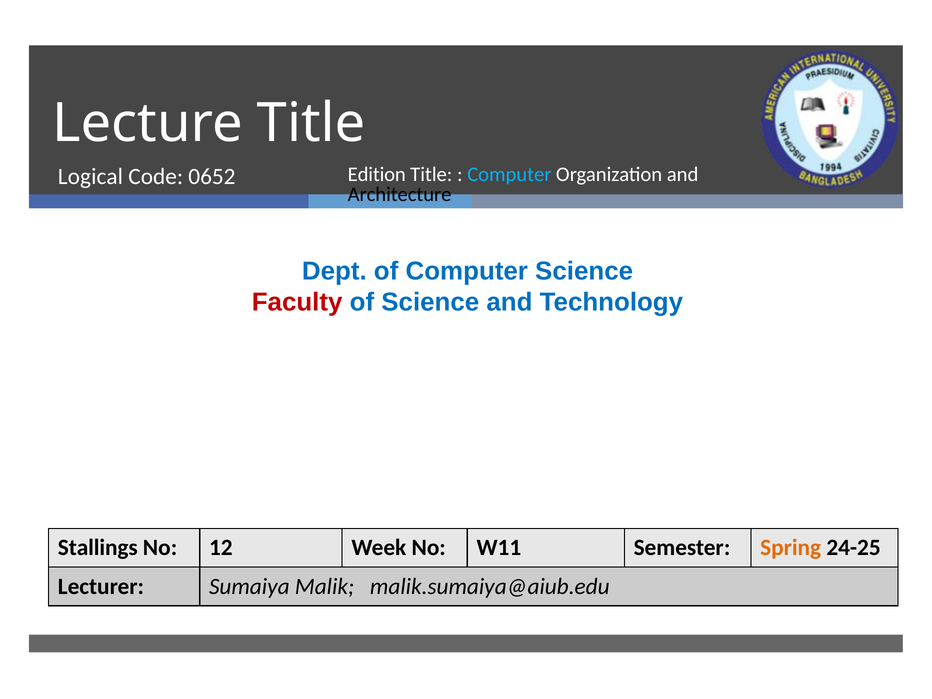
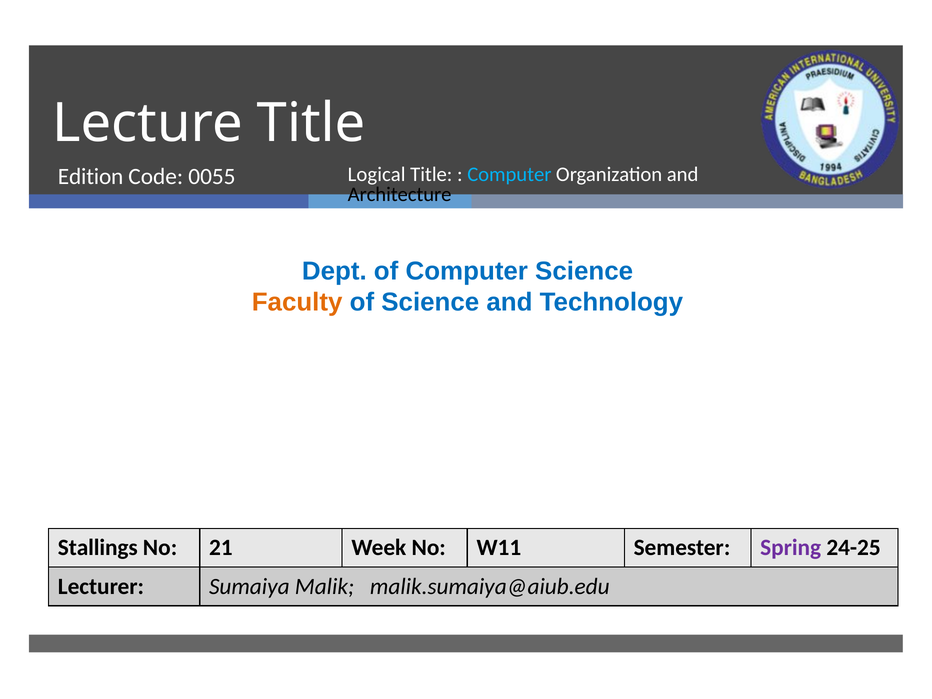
Edition: Edition -> Logical
Logical: Logical -> Edition
0652: 0652 -> 0055
Faculty colour: red -> orange
12: 12 -> 21
Spring colour: orange -> purple
